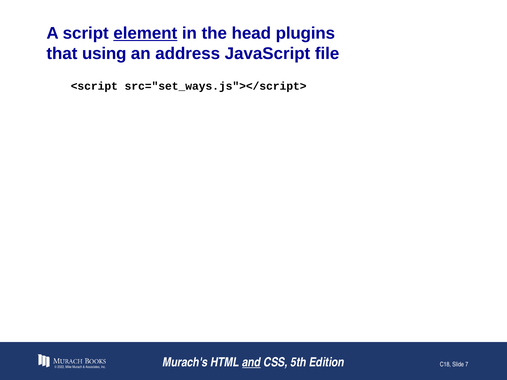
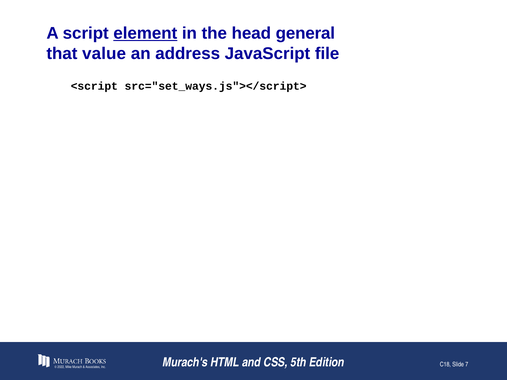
plugins: plugins -> general
using: using -> value
and underline: present -> none
